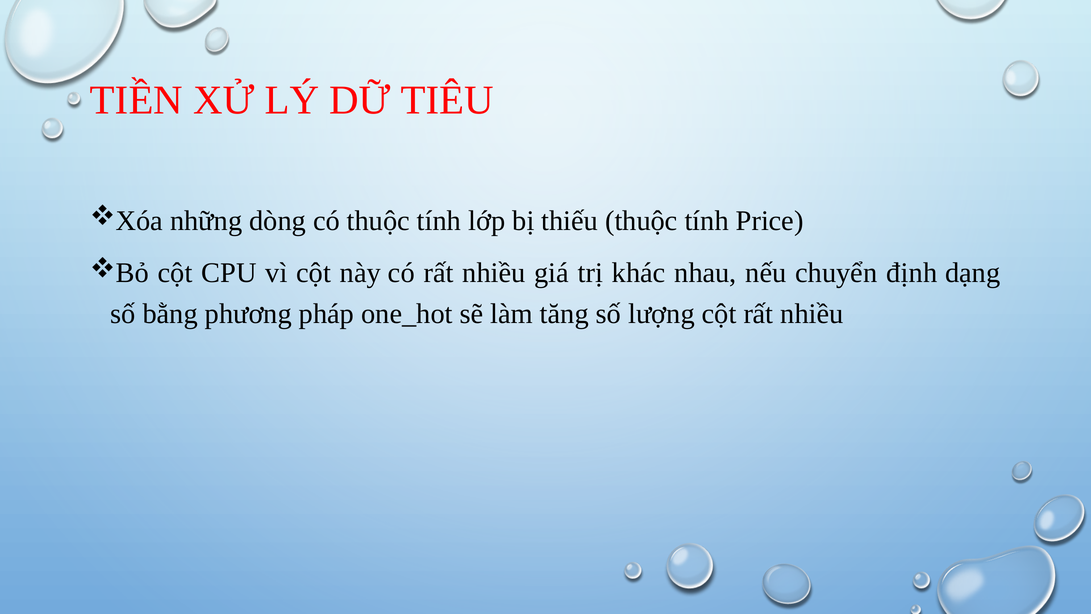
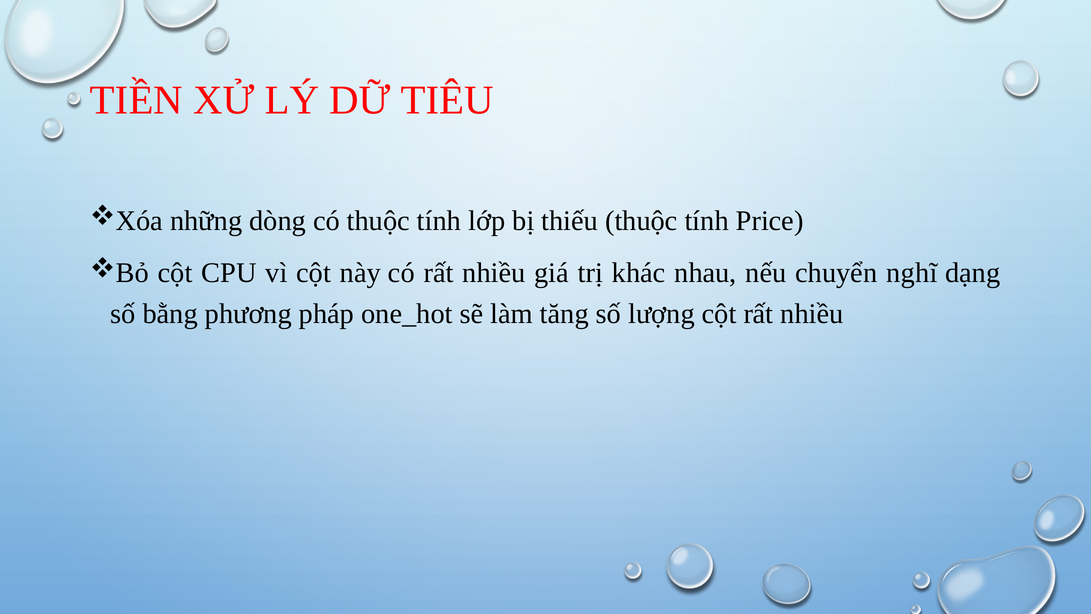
định: định -> nghĩ
